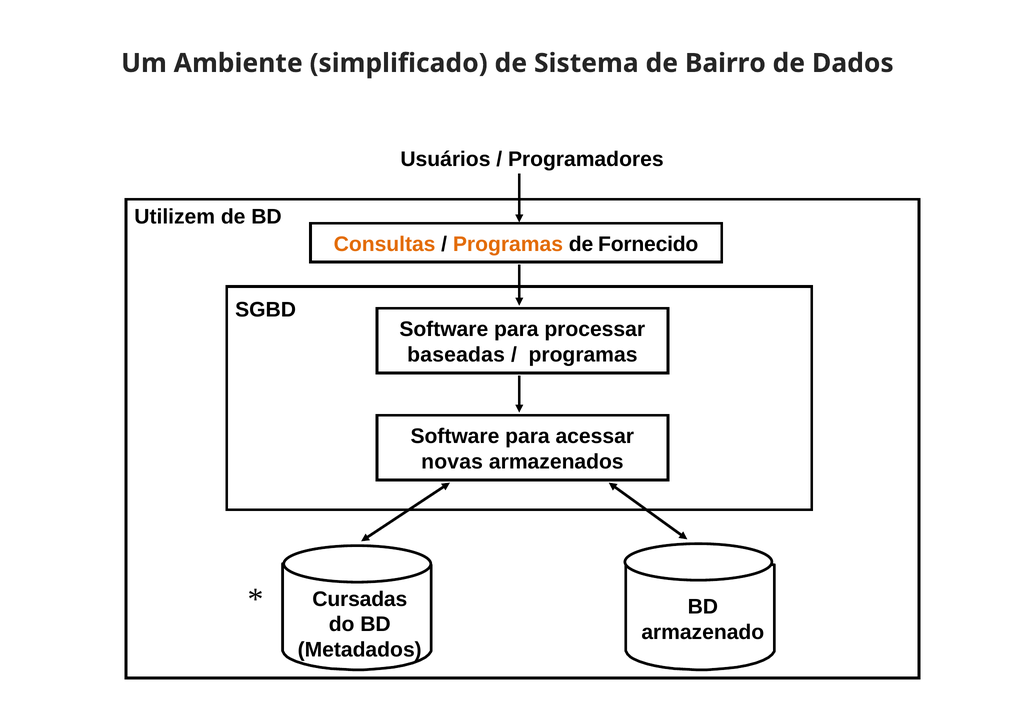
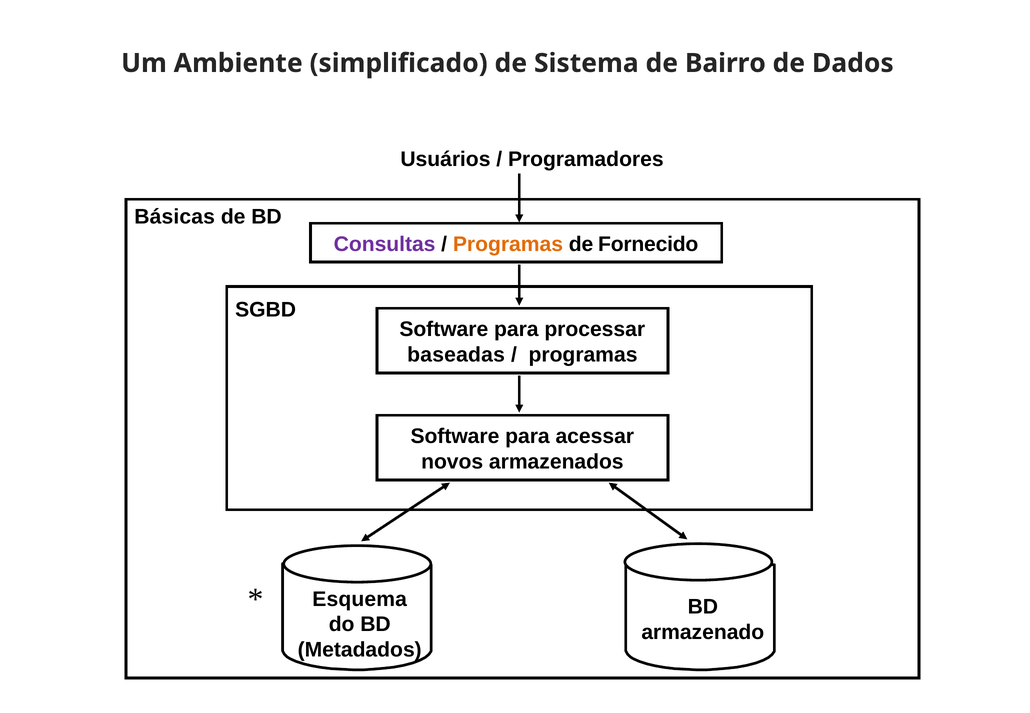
Utilizem: Utilizem -> Básicas
Consultas colour: orange -> purple
novas: novas -> novos
Cursadas: Cursadas -> Esquema
